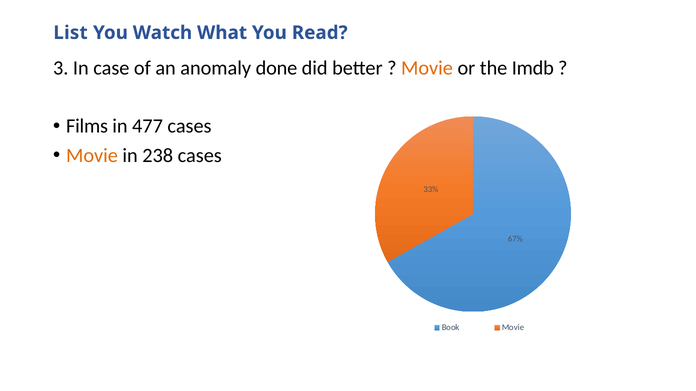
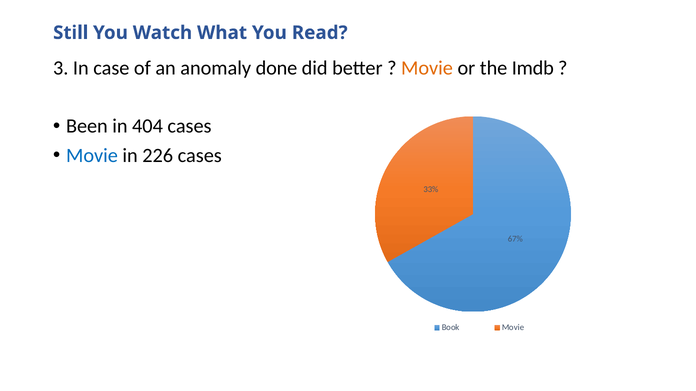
List: List -> Still
Films: Films -> Been
477: 477 -> 404
Movie at (92, 156) colour: orange -> blue
238: 238 -> 226
